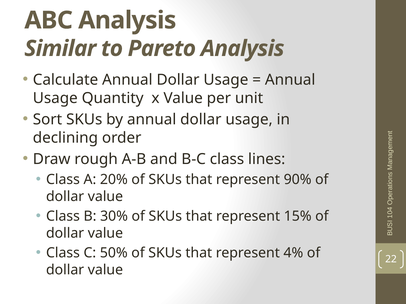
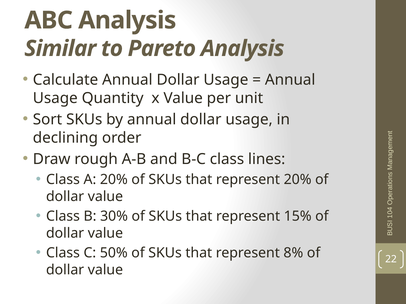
represent 90%: 90% -> 20%
4%: 4% -> 8%
